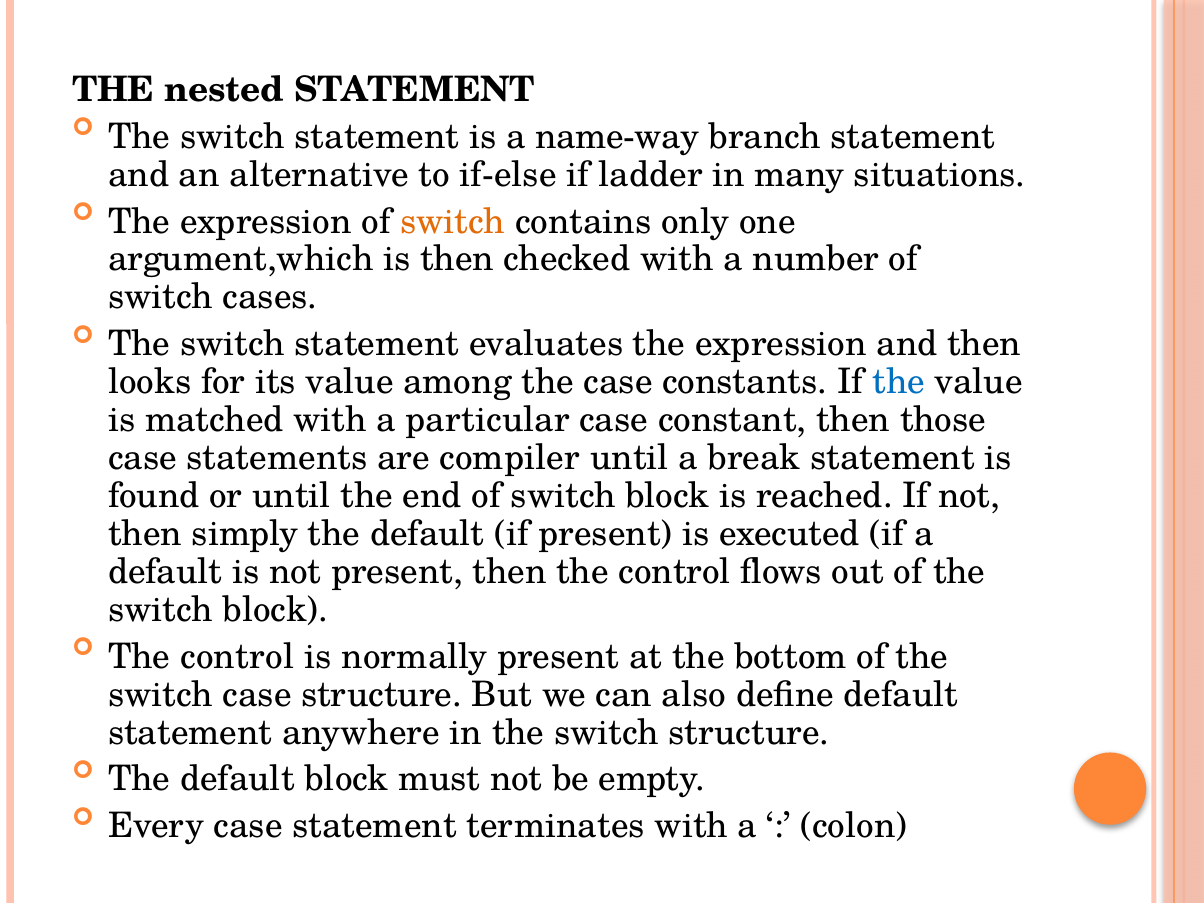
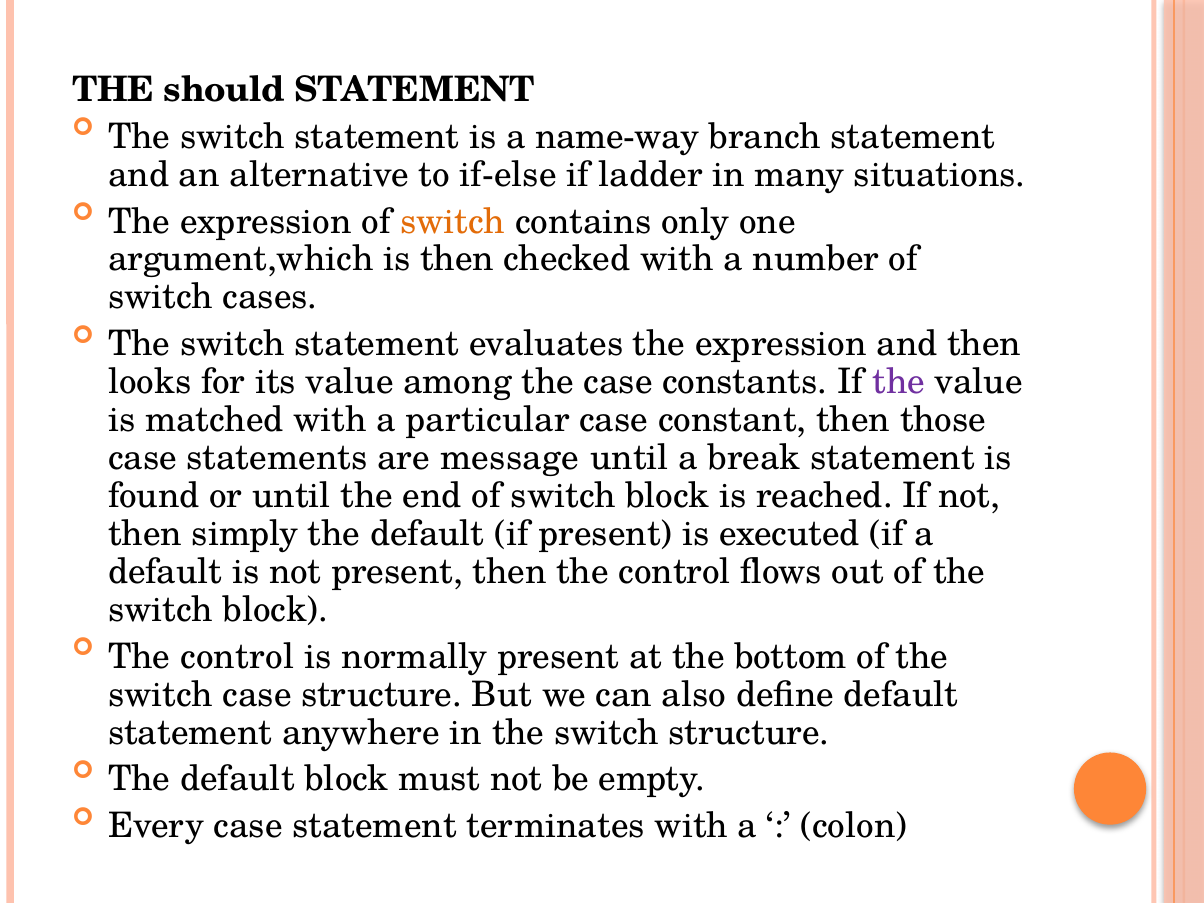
nested: nested -> should
the at (899, 382) colour: blue -> purple
compiler: compiler -> message
